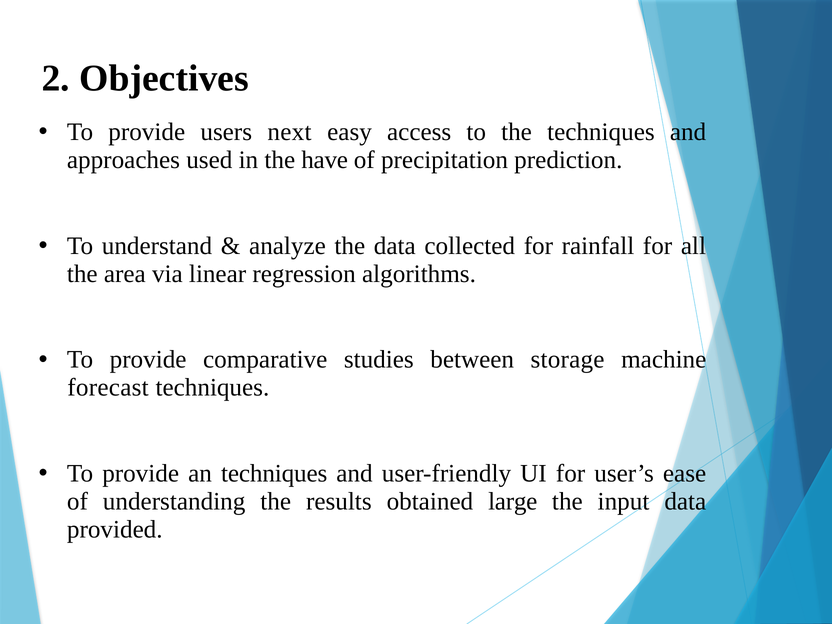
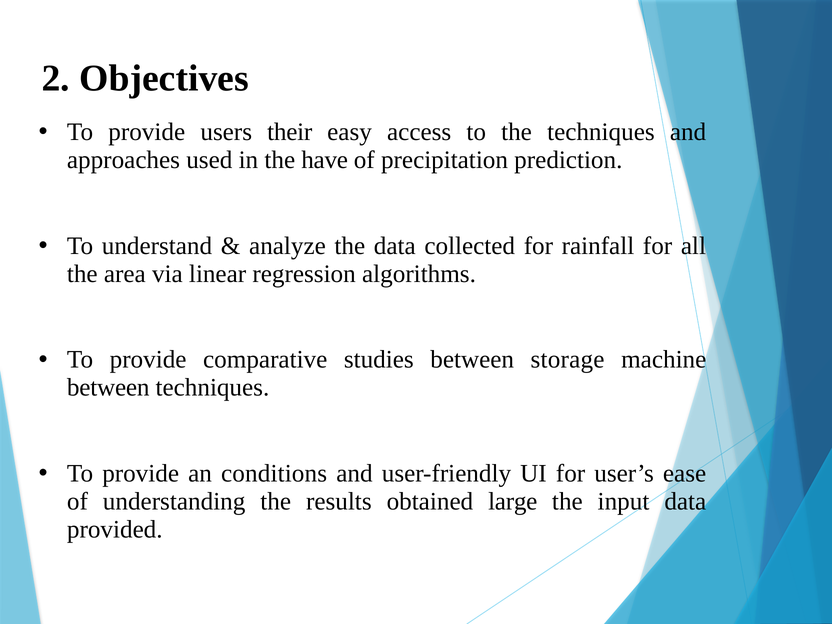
next: next -> their
forecast at (108, 388): forecast -> between
an techniques: techniques -> conditions
